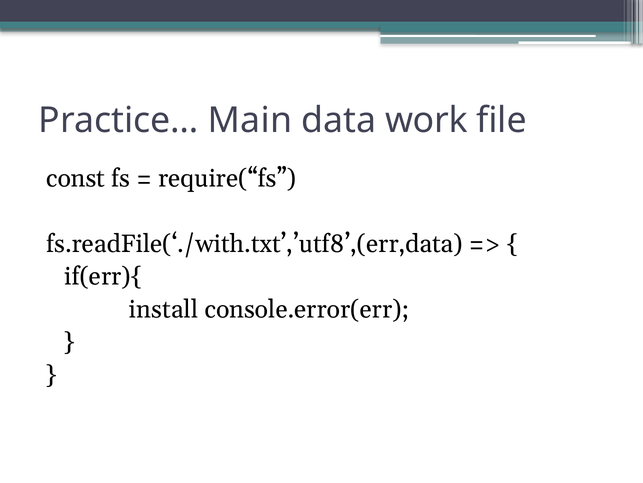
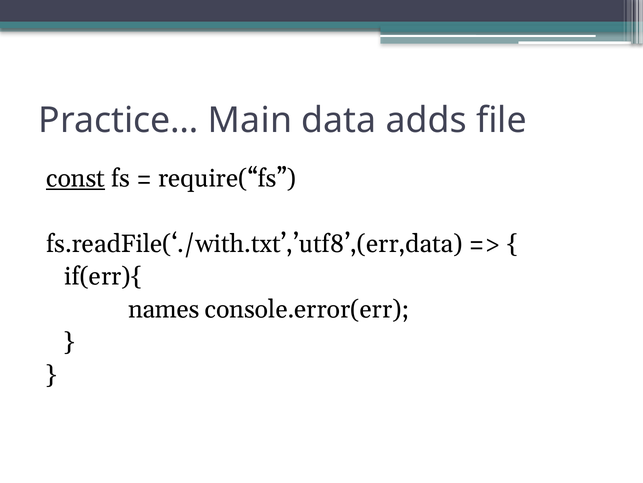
work: work -> adds
const underline: none -> present
install: install -> names
